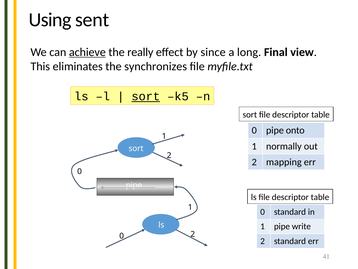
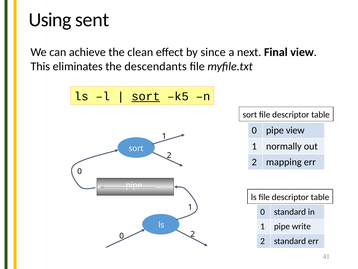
achieve underline: present -> none
really: really -> clean
long: long -> next
synchronizes: synchronizes -> descendants
pipe onto: onto -> view
